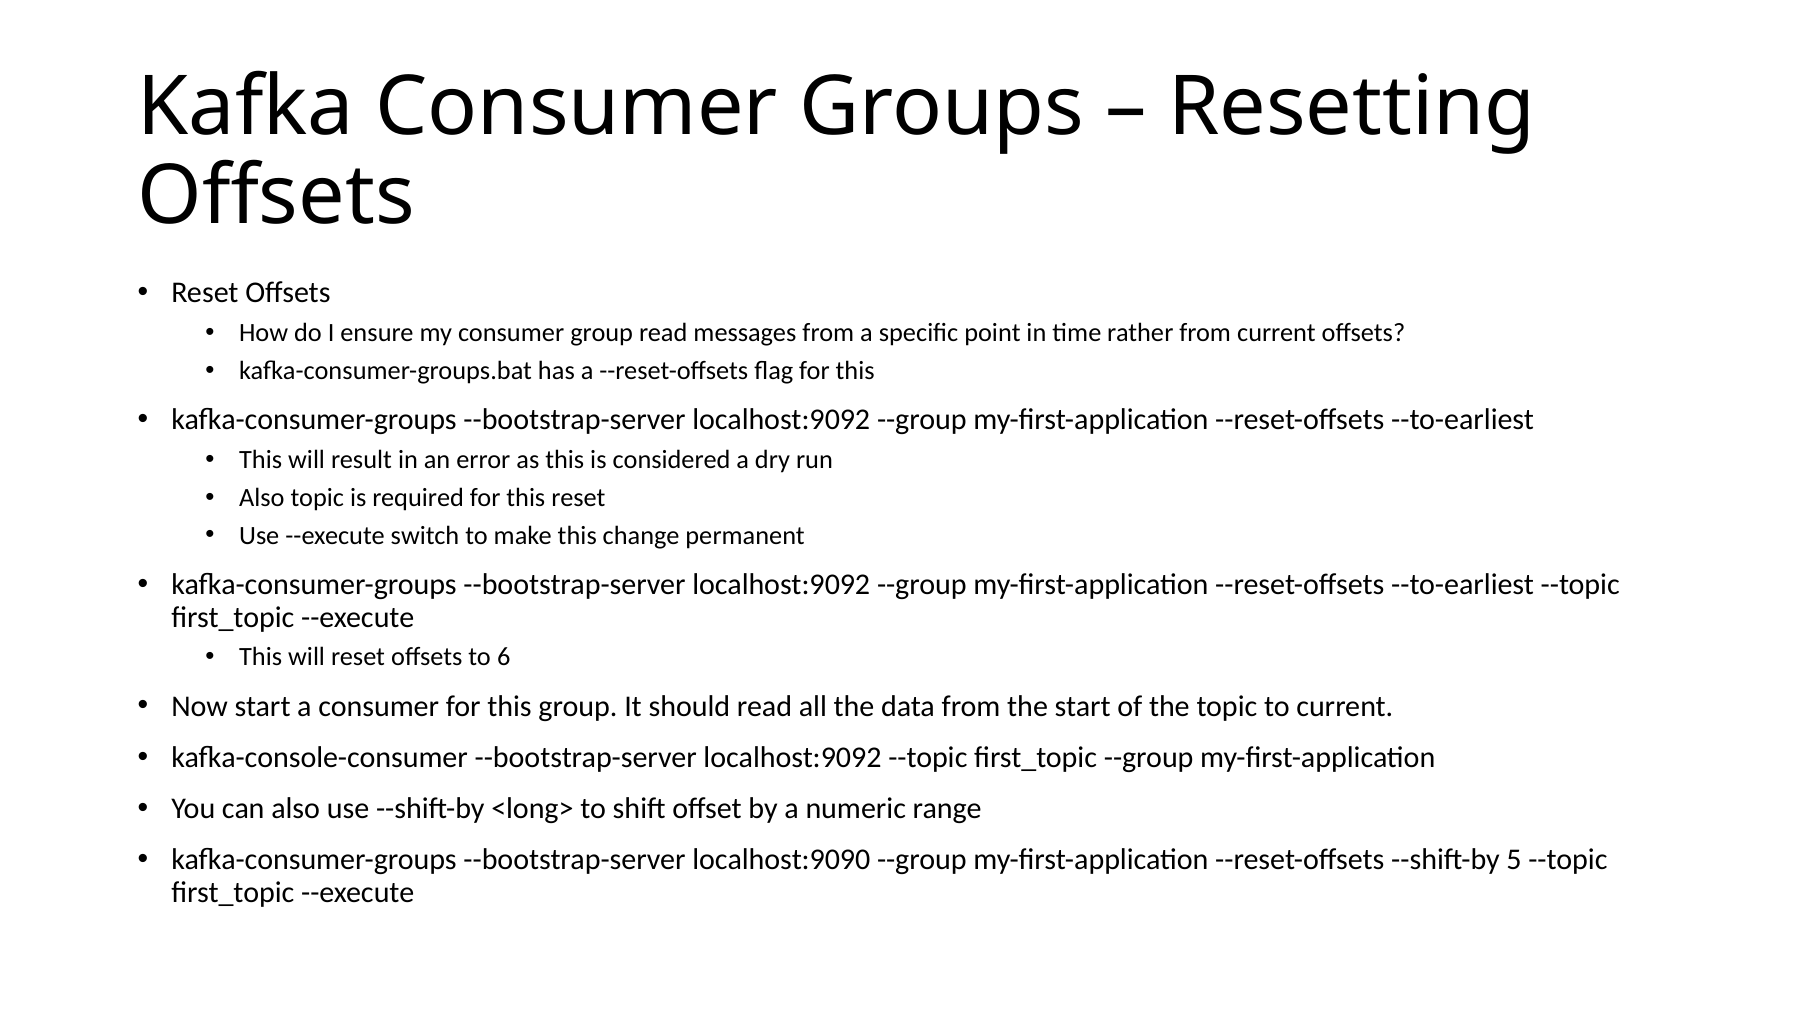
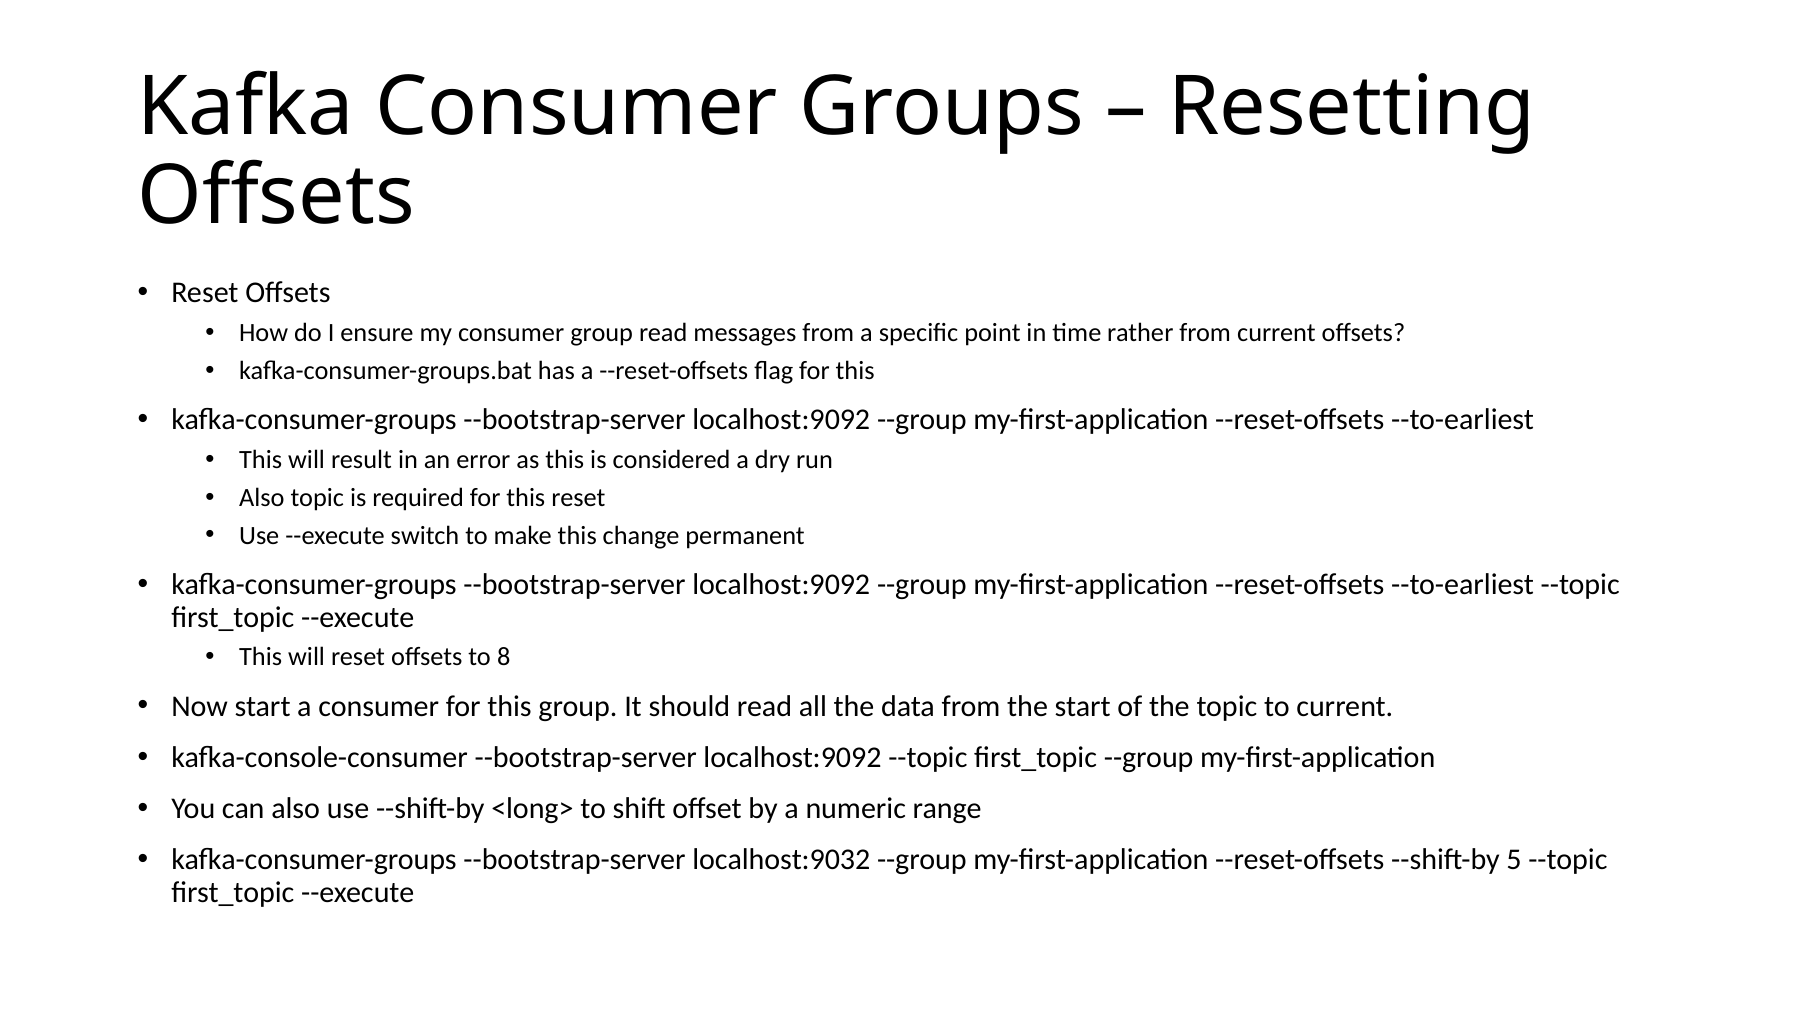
6: 6 -> 8
localhost:9090: localhost:9090 -> localhost:9032
